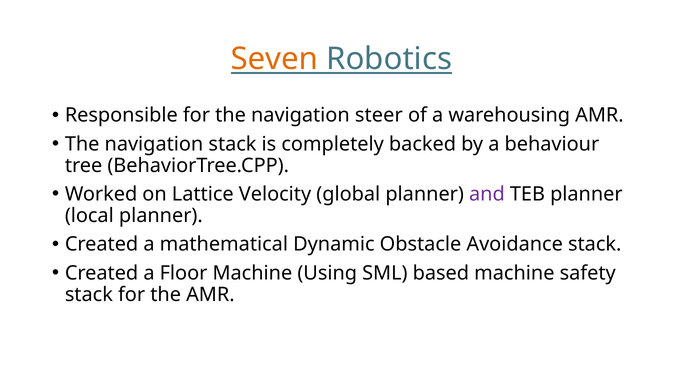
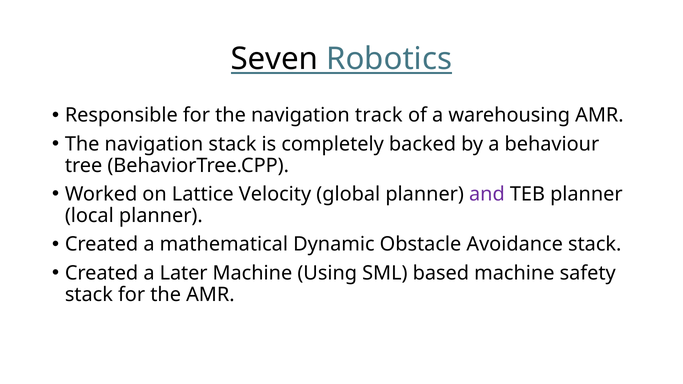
Seven colour: orange -> black
steer: steer -> track
Floor: Floor -> Later
